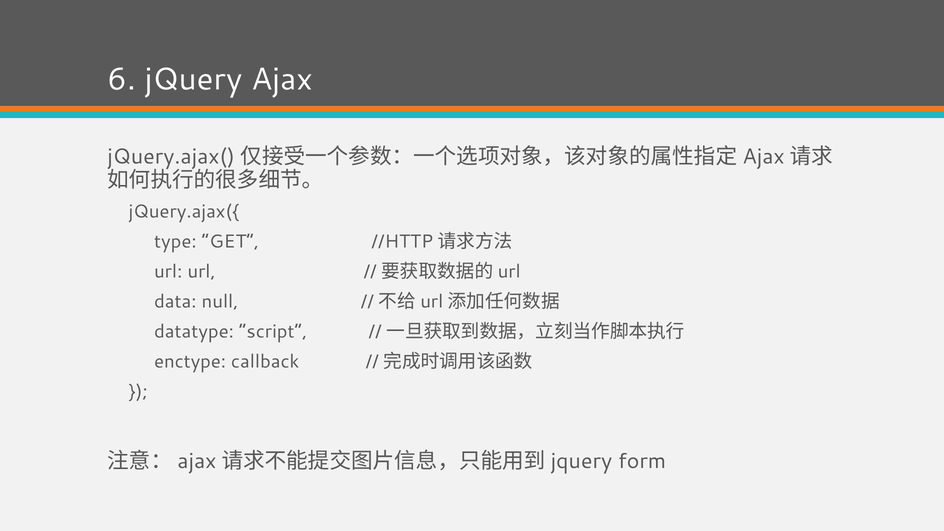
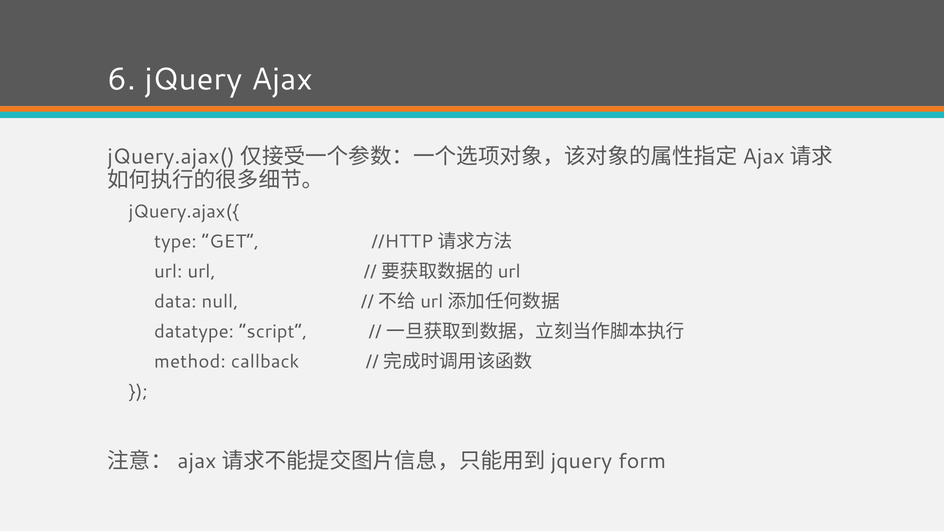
enctype: enctype -> method
